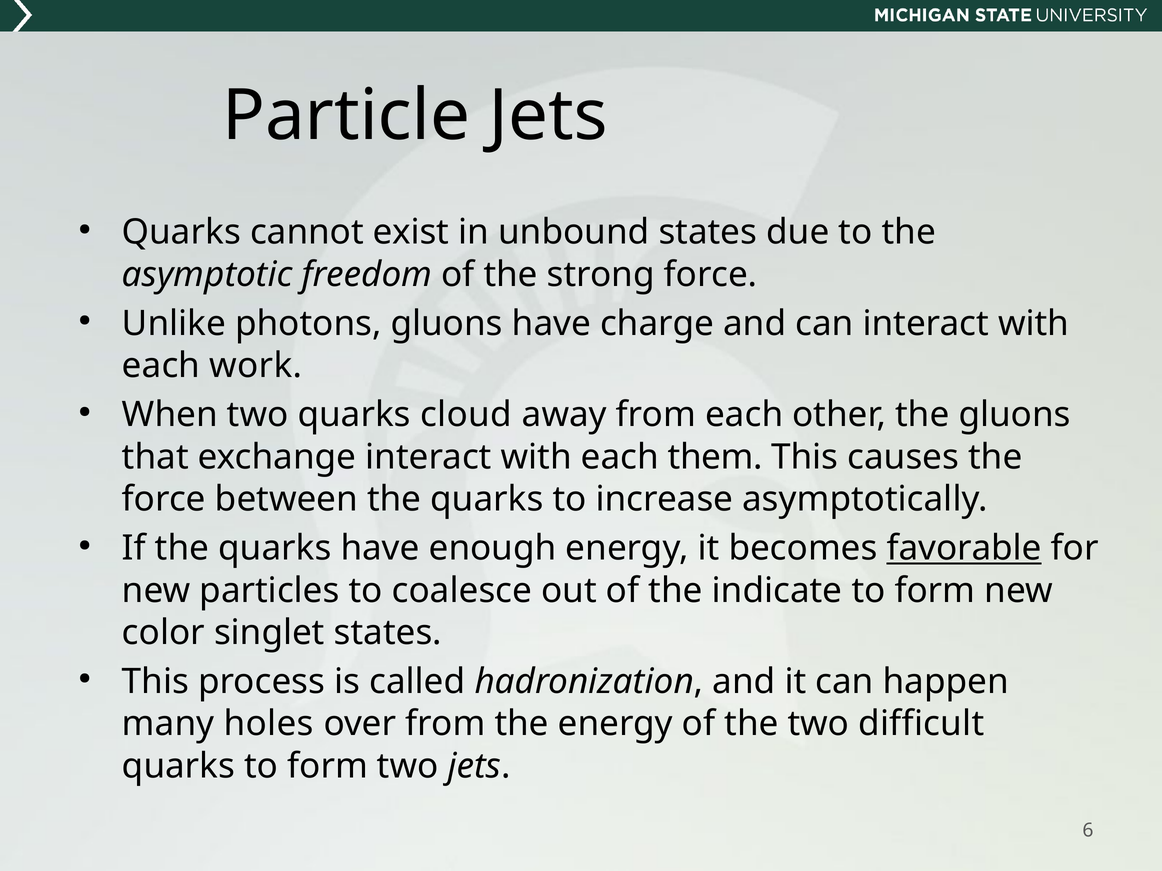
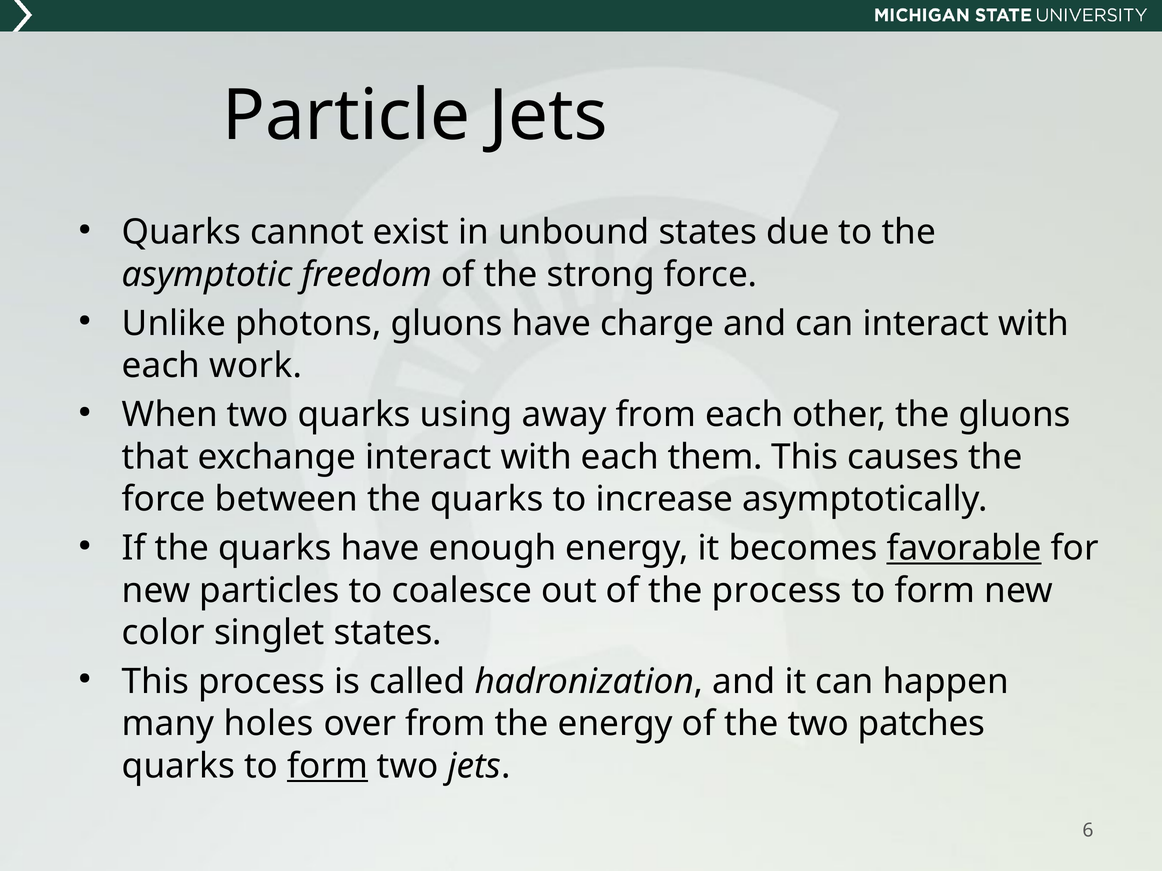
cloud: cloud -> using
the indicate: indicate -> process
difficult: difficult -> patches
form at (328, 766) underline: none -> present
